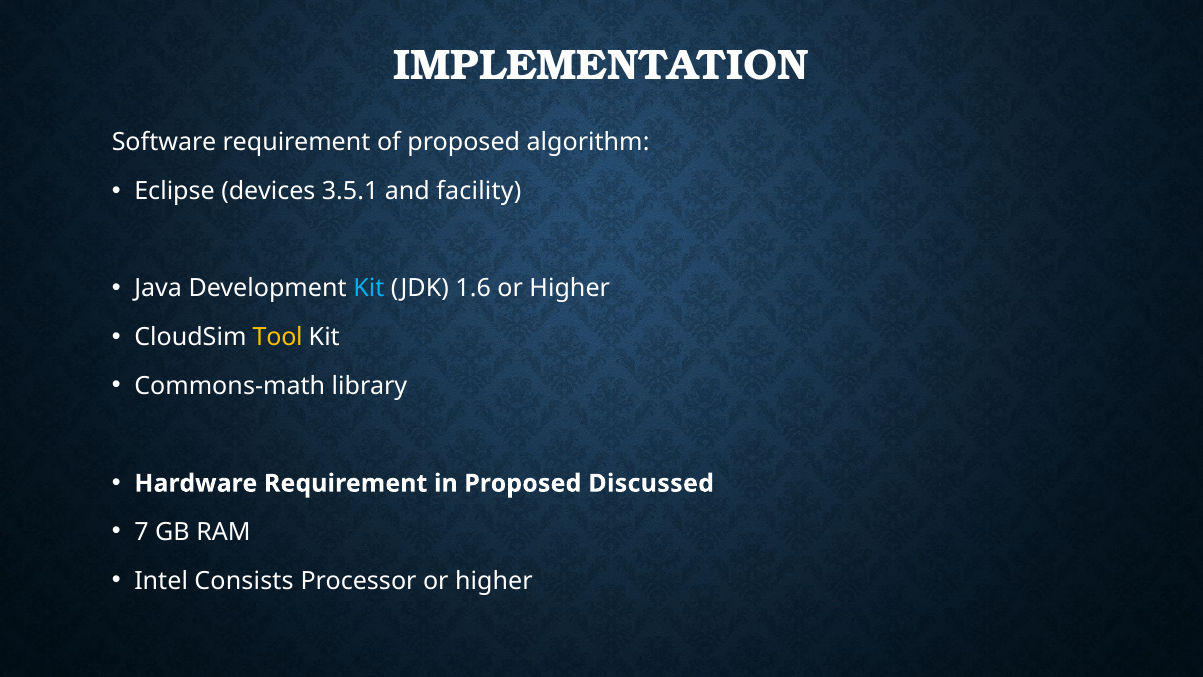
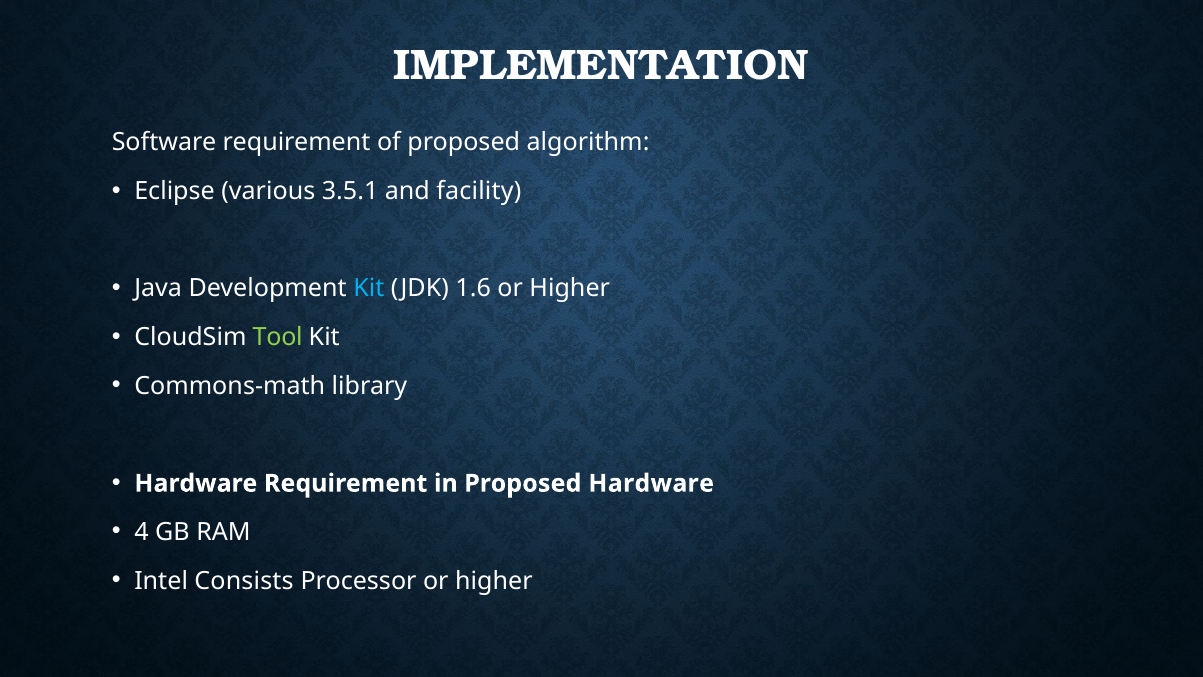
devices: devices -> various
Tool colour: yellow -> light green
Proposed Discussed: Discussed -> Hardware
7: 7 -> 4
